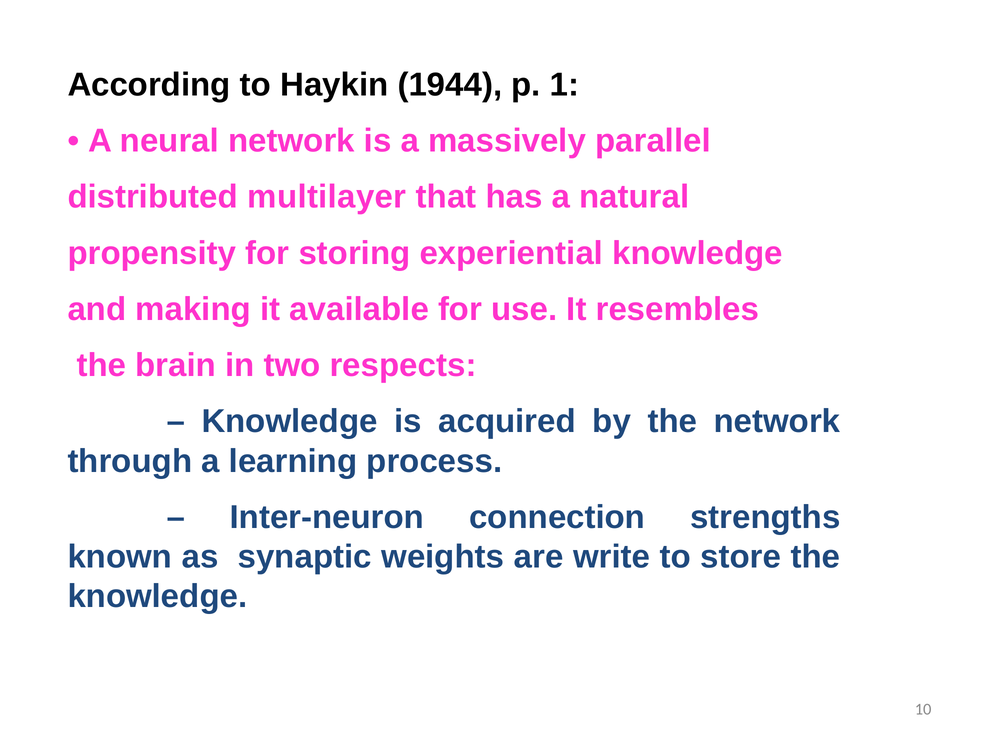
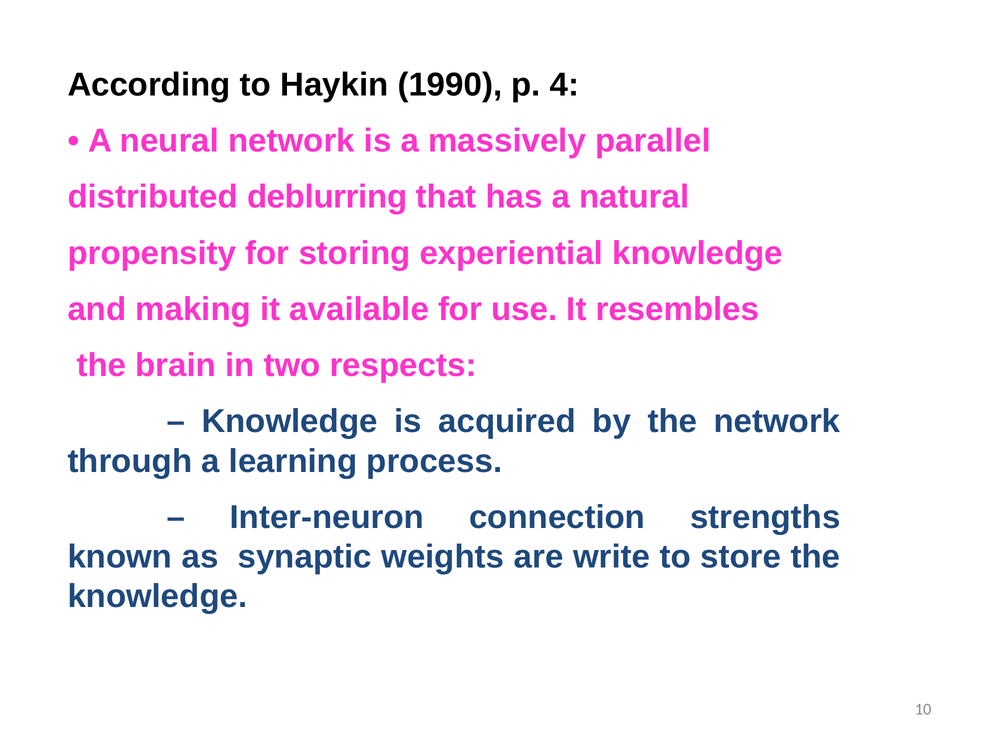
1944: 1944 -> 1990
1: 1 -> 4
multilayer: multilayer -> deblurring
